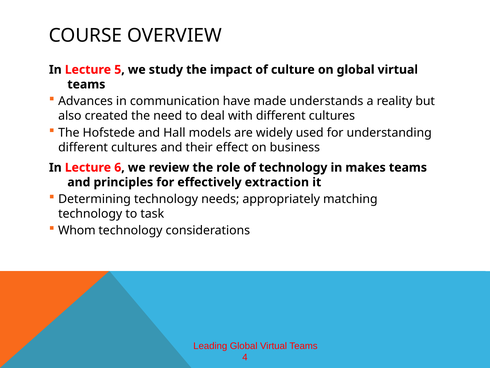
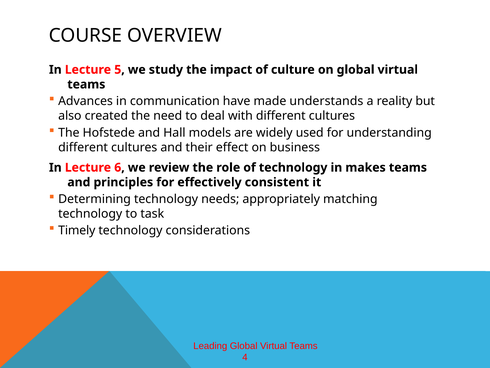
extraction: extraction -> consistent
Whom: Whom -> Timely
